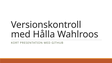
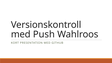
Hålla: Hålla -> Push
